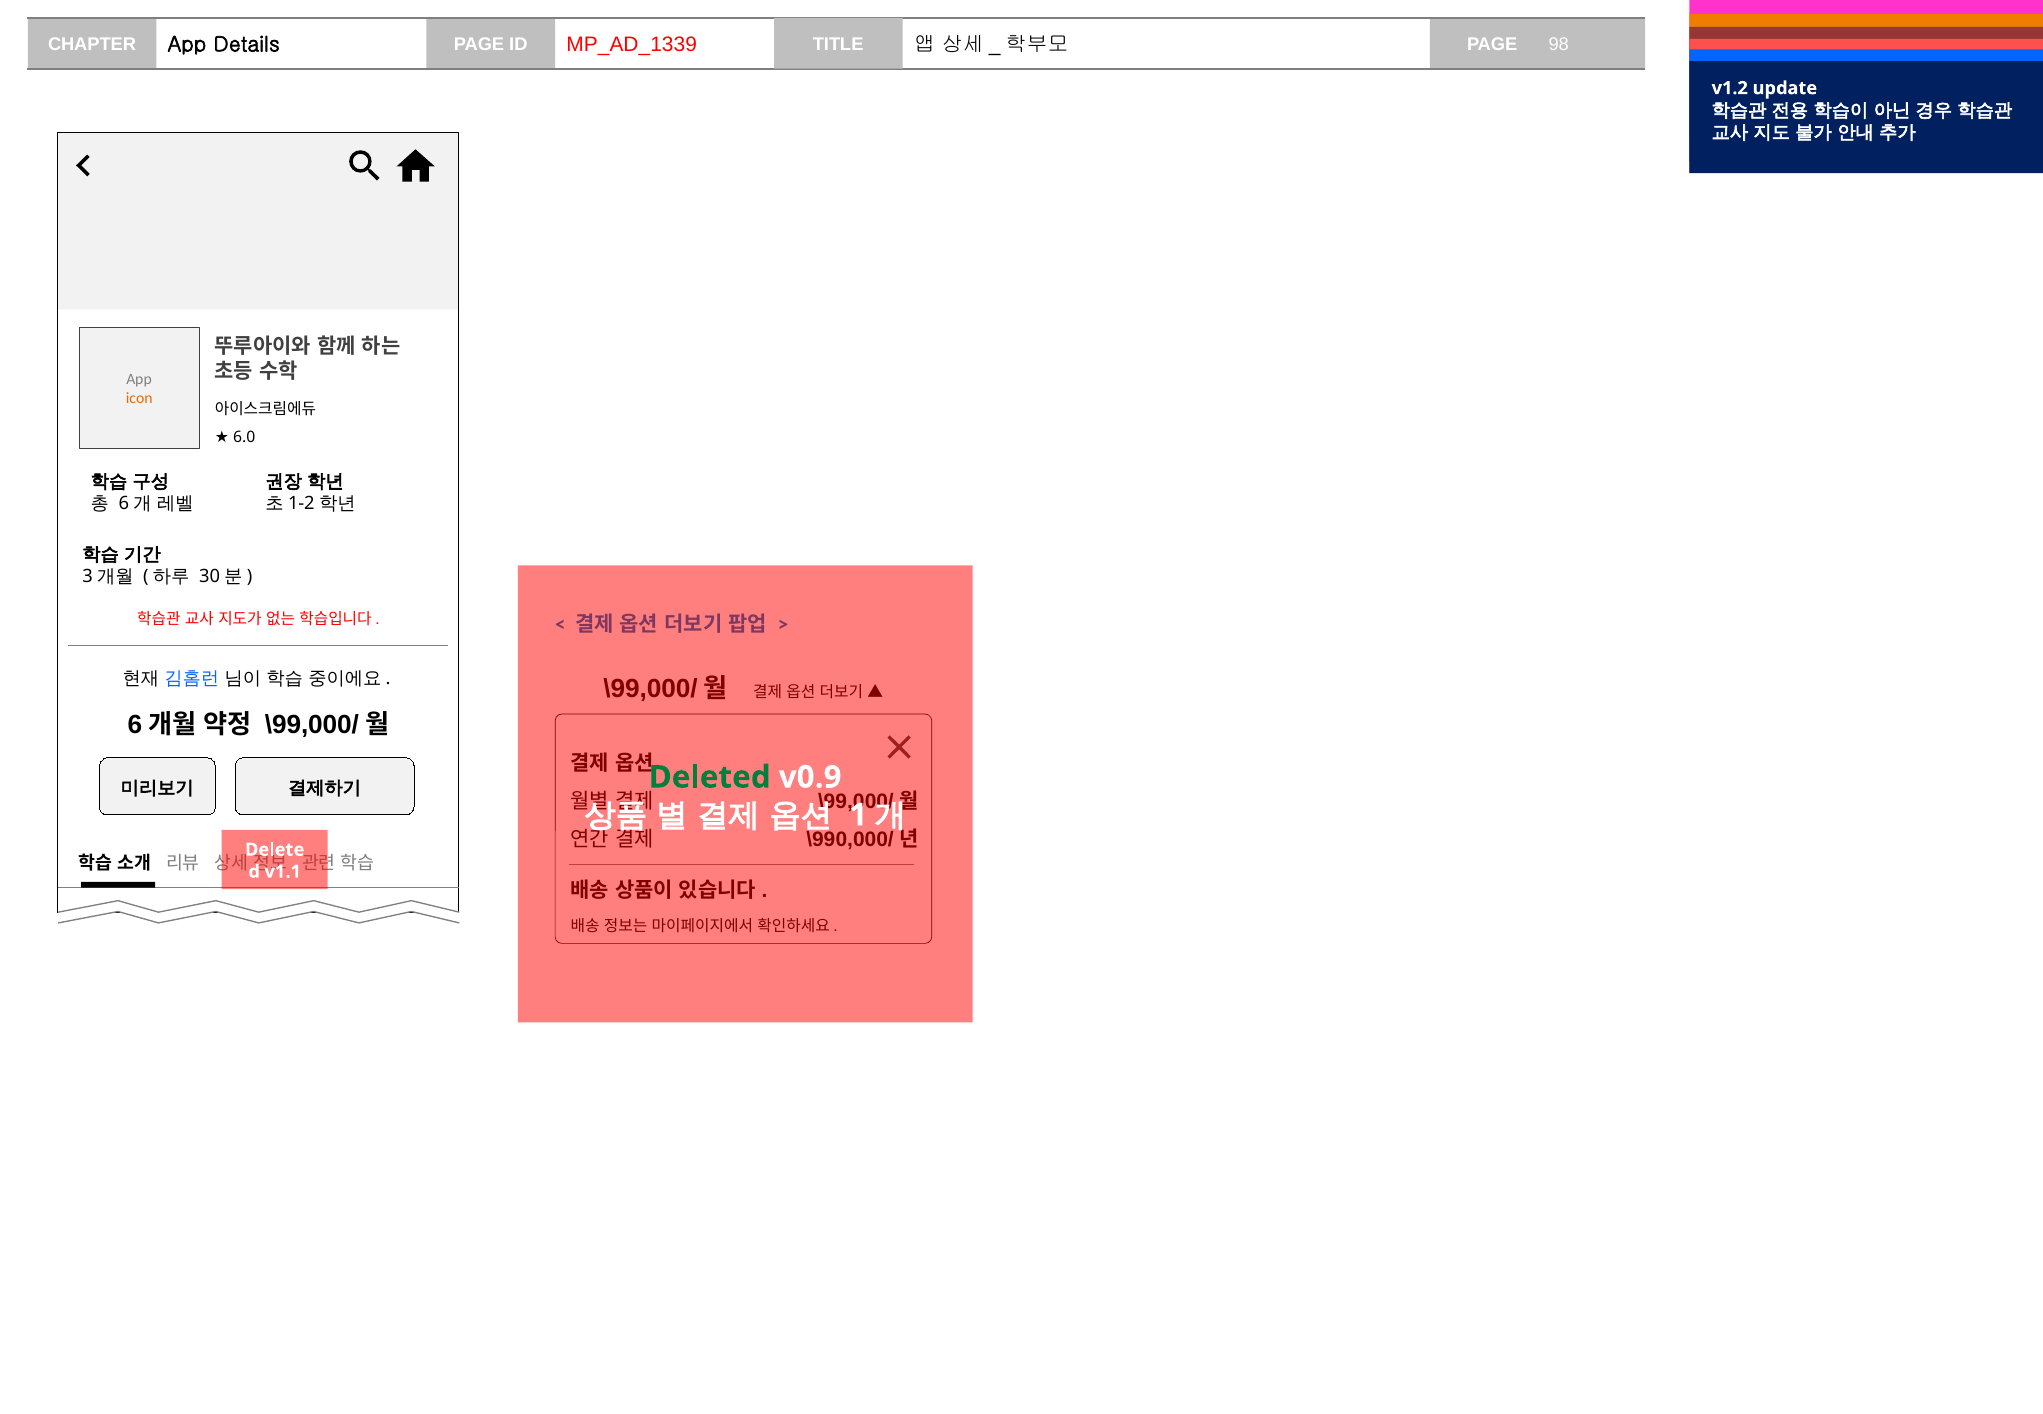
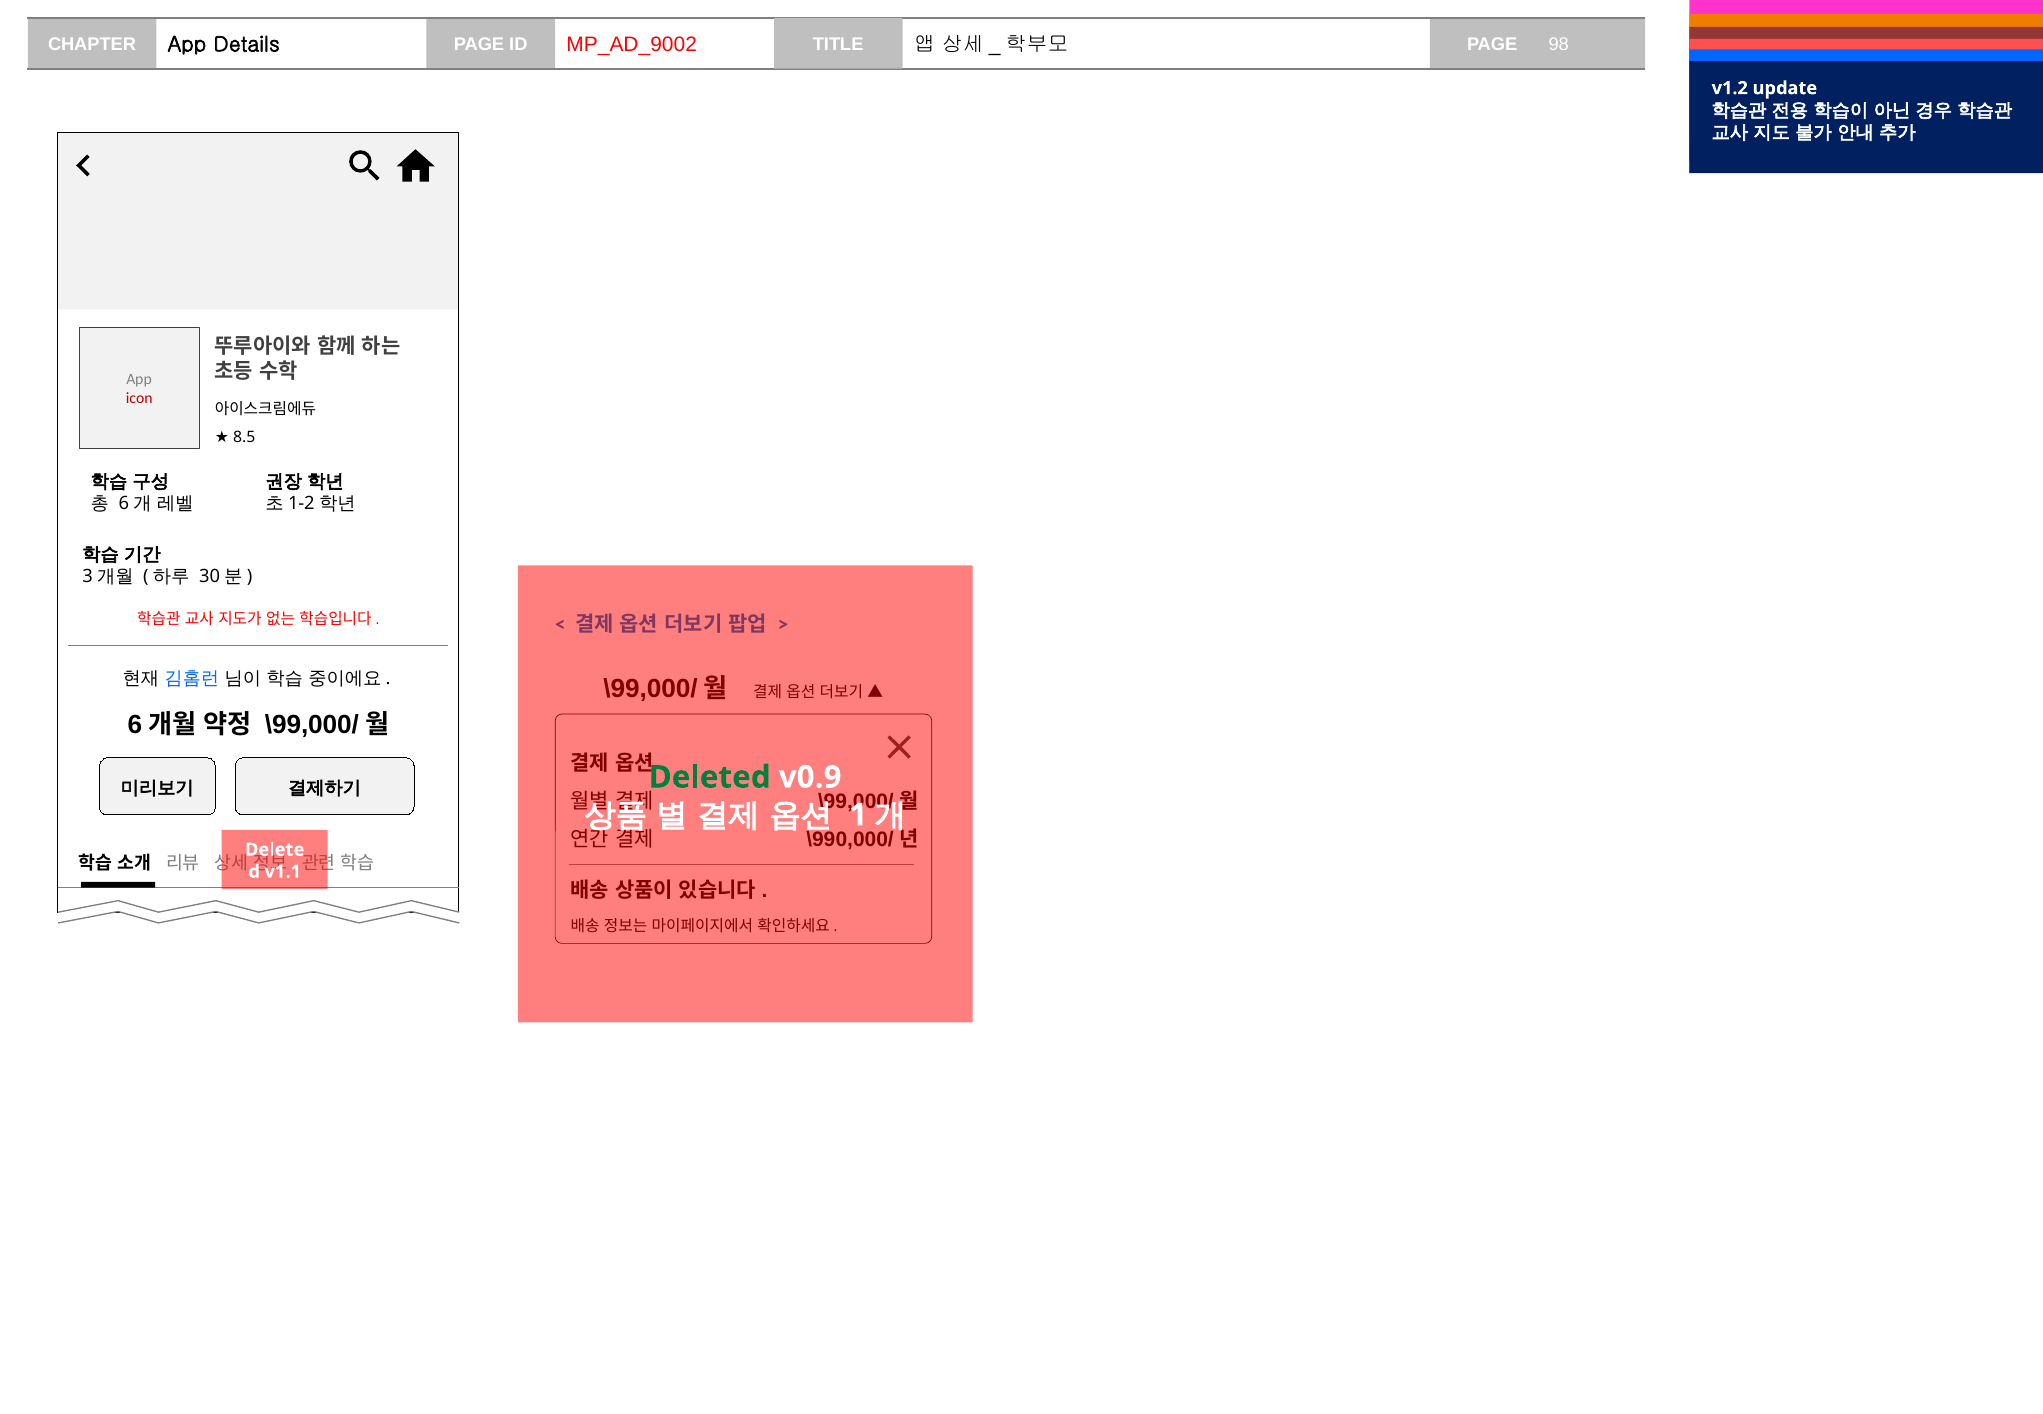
MP_AD_1339: MP_AD_1339 -> MP_AD_9002
icon colour: orange -> red
6.0: 6.0 -> 8.5
